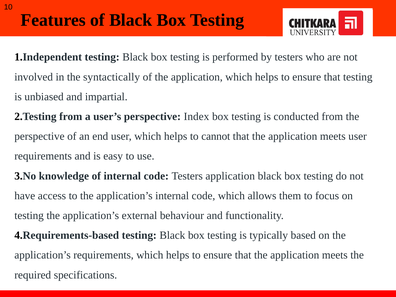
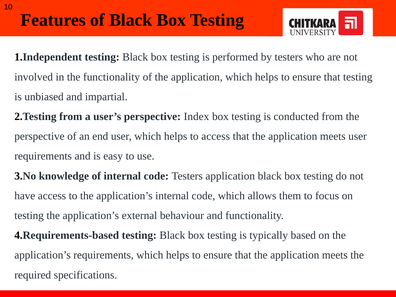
the syntactically: syntactically -> functionality
to cannot: cannot -> access
